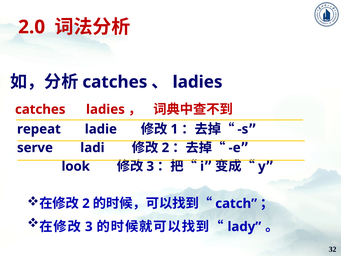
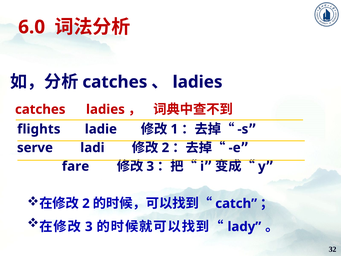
2.0: 2.0 -> 6.0
repeat: repeat -> flights
look: look -> fare
